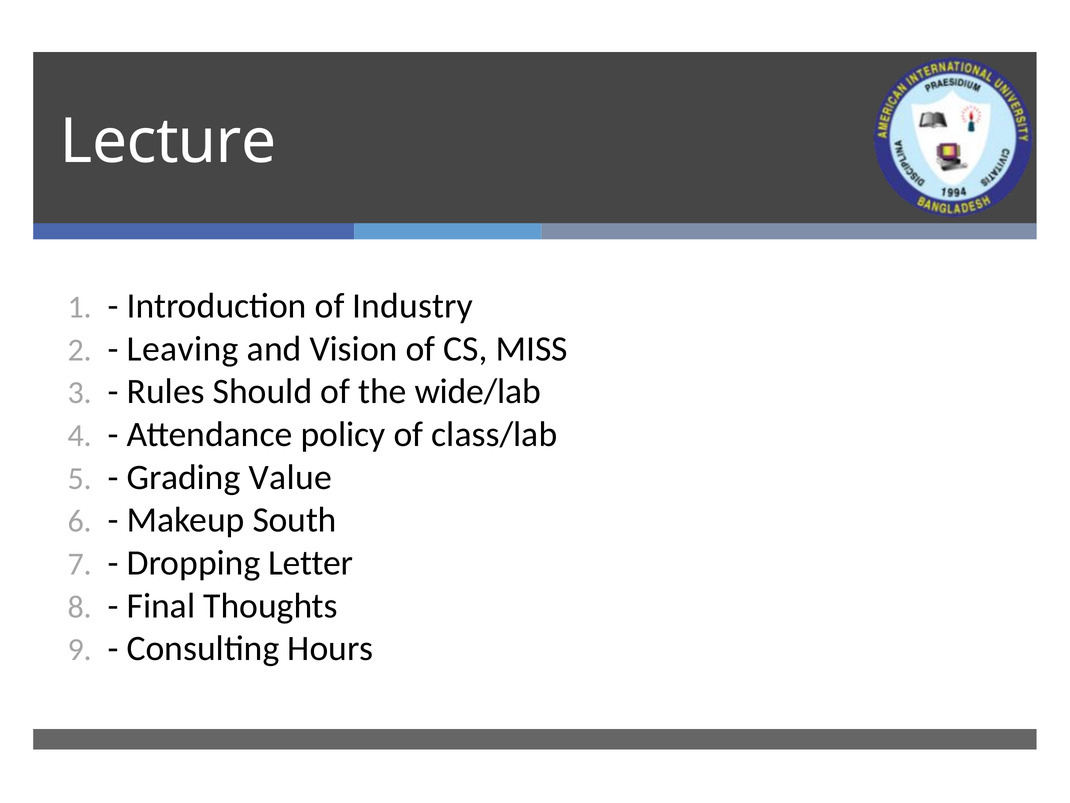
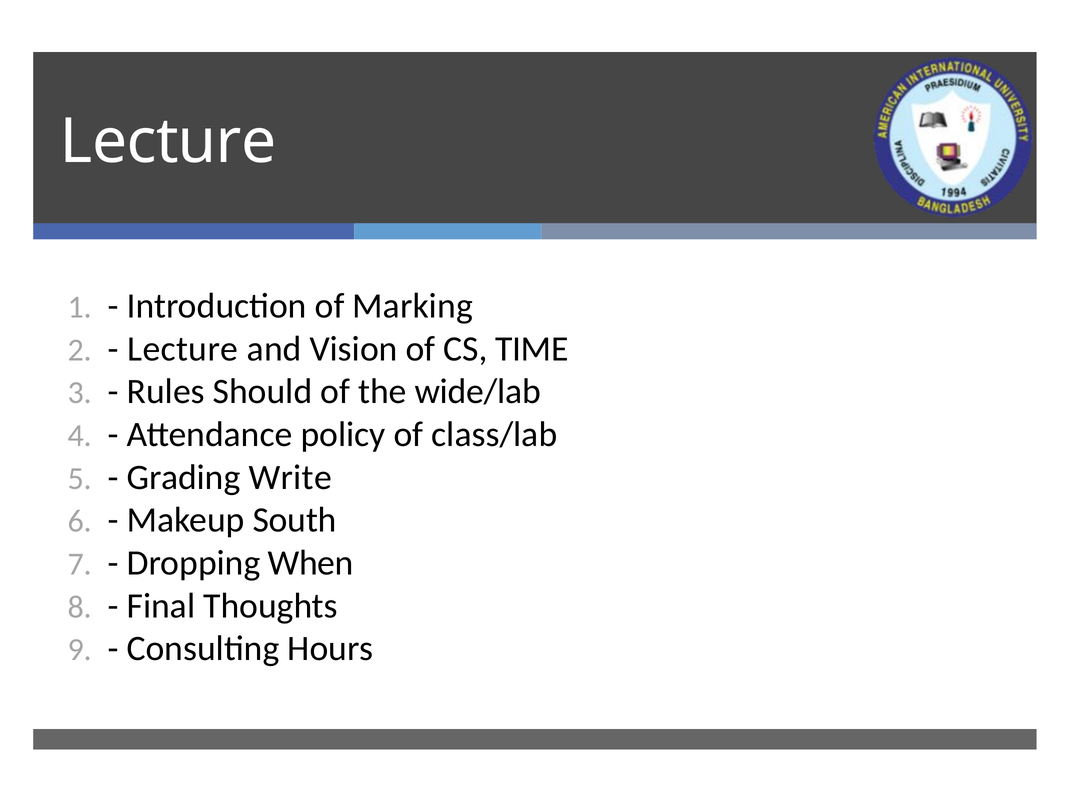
Industry: Industry -> Marking
Leaving at (183, 349): Leaving -> Lecture
MISS: MISS -> TIME
Value: Value -> Write
Letter: Letter -> When
